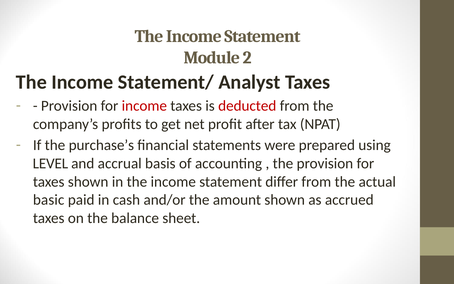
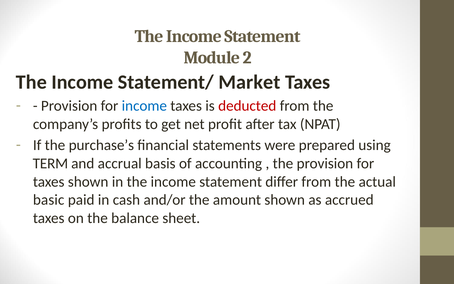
Analyst: Analyst -> Market
income at (144, 106) colour: red -> blue
LEVEL: LEVEL -> TERM
